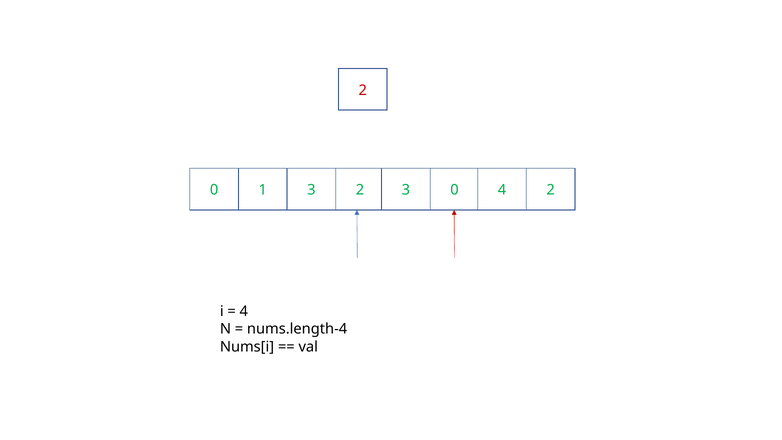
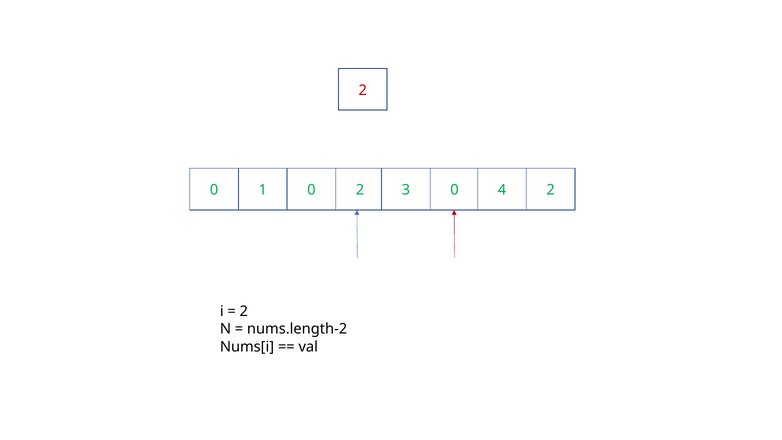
1 3: 3 -> 0
4 at (244, 311): 4 -> 2
nums.length-4: nums.length-4 -> nums.length-2
